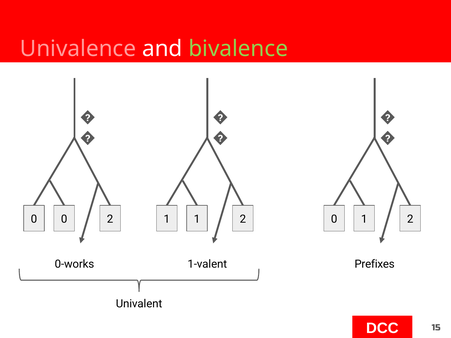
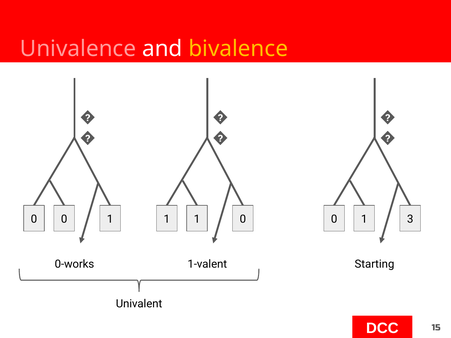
bivalence colour: light green -> yellow
2 at (110, 219): 2 -> 1
2 at (243, 219): 2 -> 0
2 at (410, 219): 2 -> 3
Prefixes: Prefixes -> Starting
